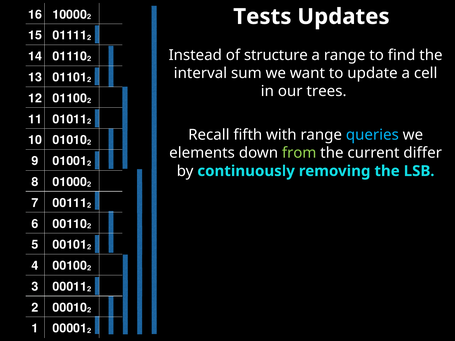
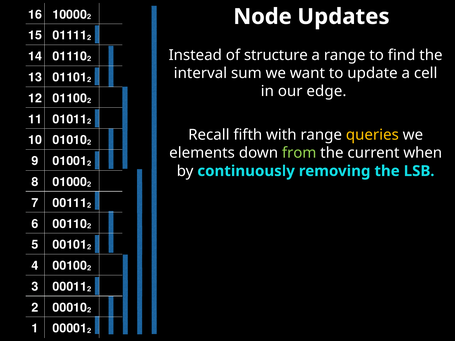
Tests: Tests -> Node
trees: trees -> edge
queries colour: light blue -> yellow
differ: differ -> when
